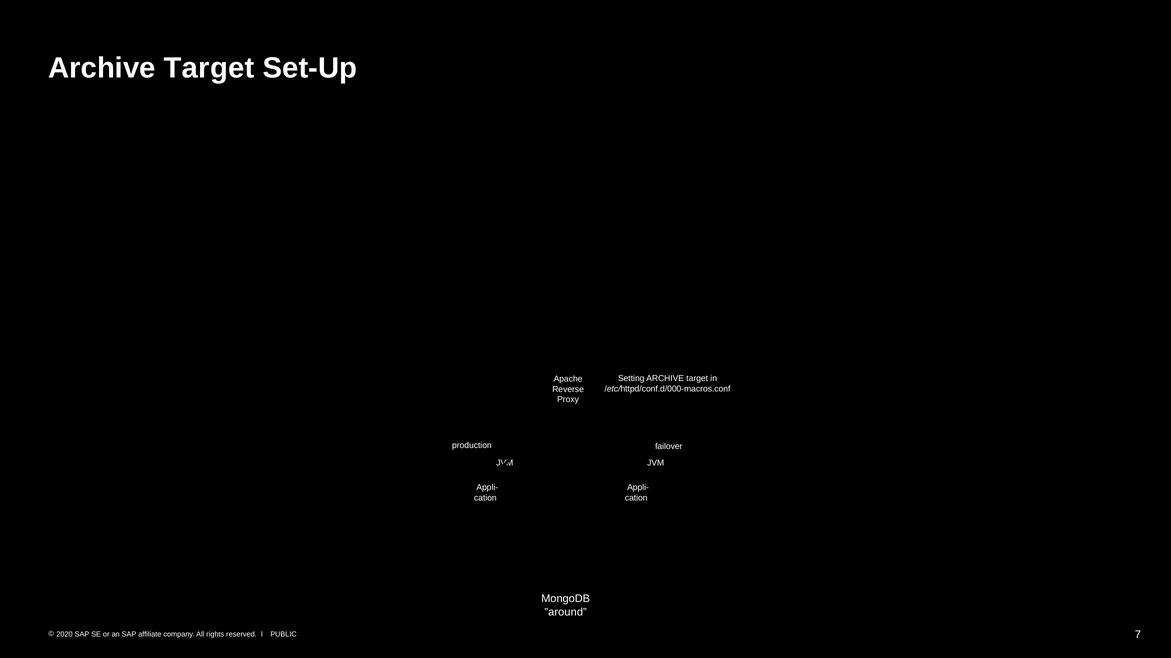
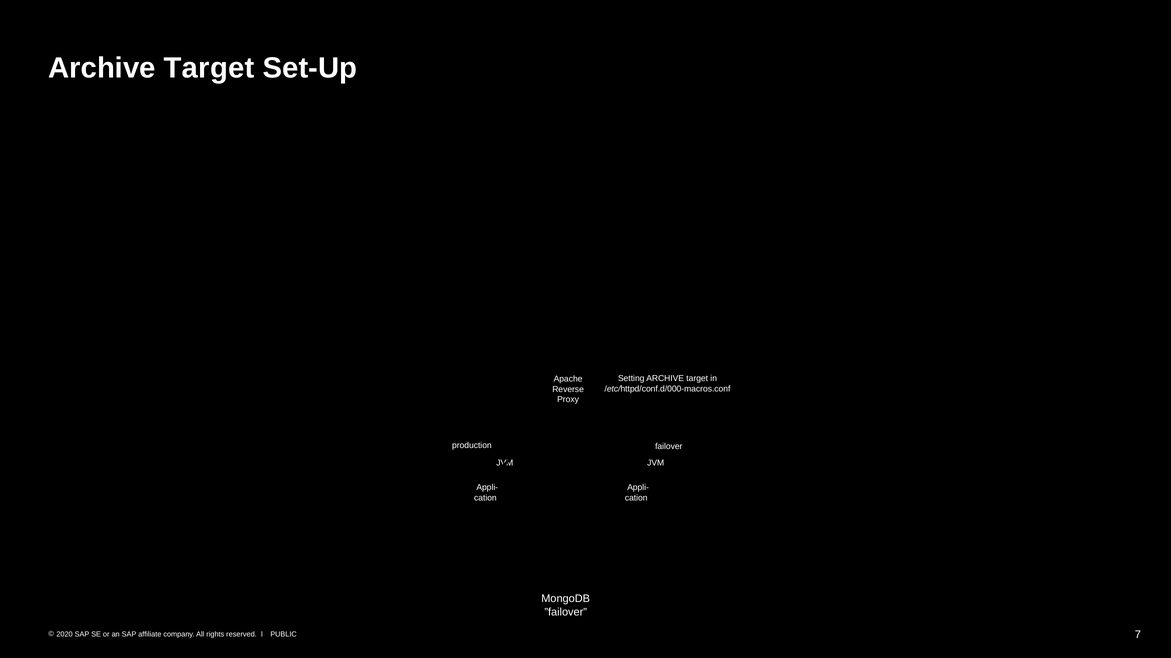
”around: ”around -> ”failover
